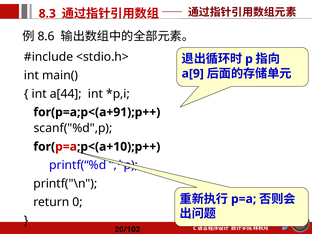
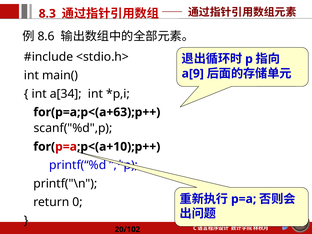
a[44: a[44 -> a[34
for(p=a;p<(a+91);p++: for(p=a;p<(a+91);p++ -> for(p=a;p<(a+63);p++
